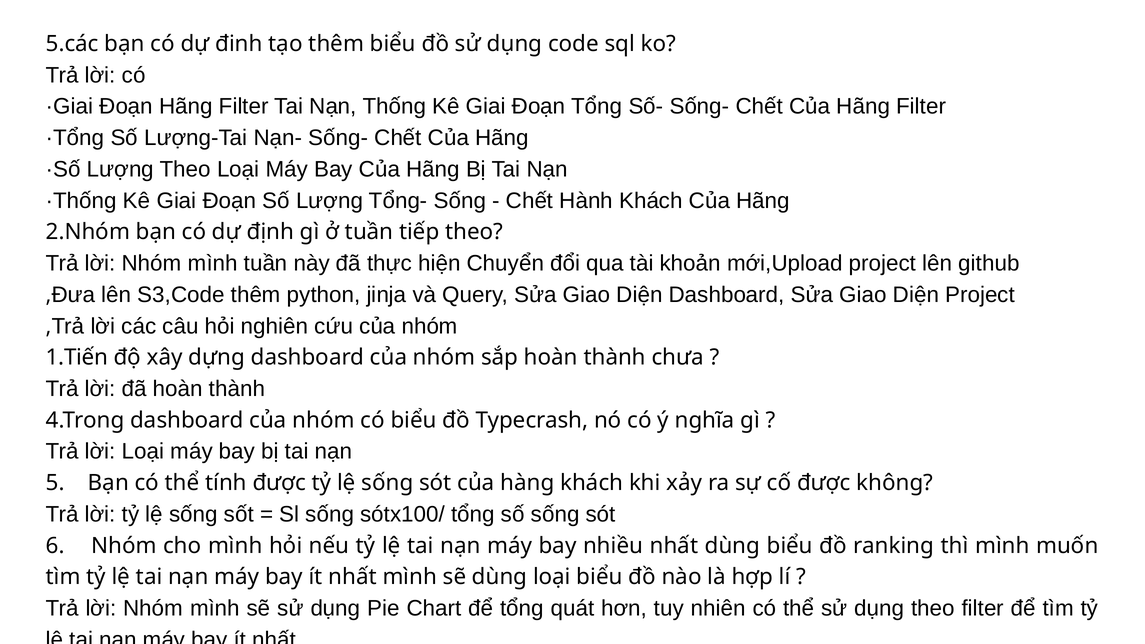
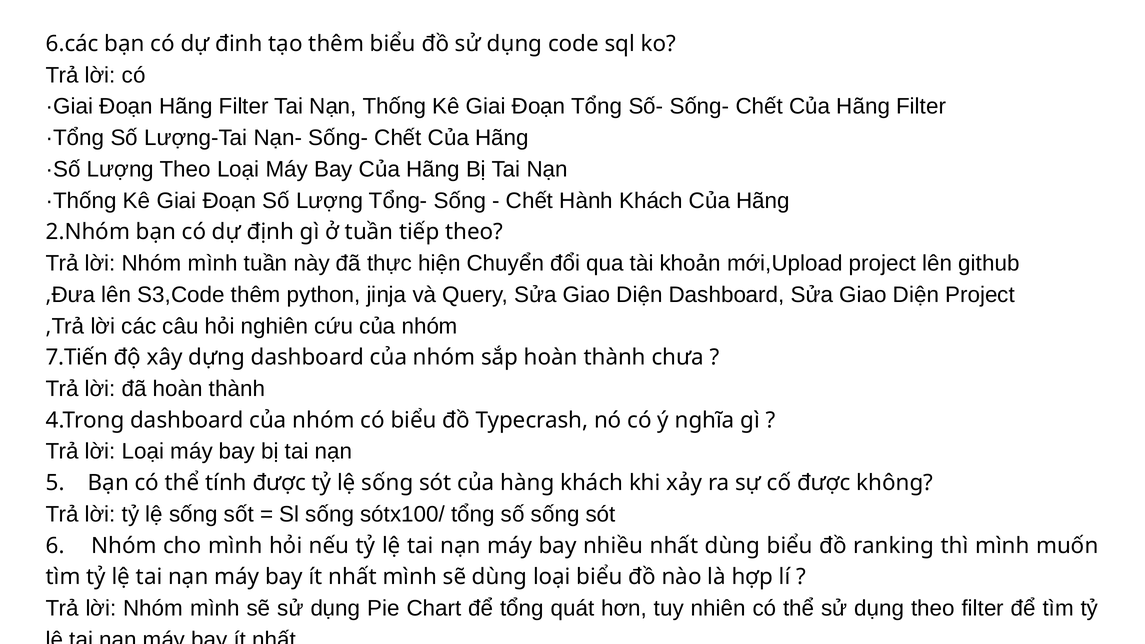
5.các: 5.các -> 6.các
1.Tiến: 1.Tiến -> 7.Tiến
